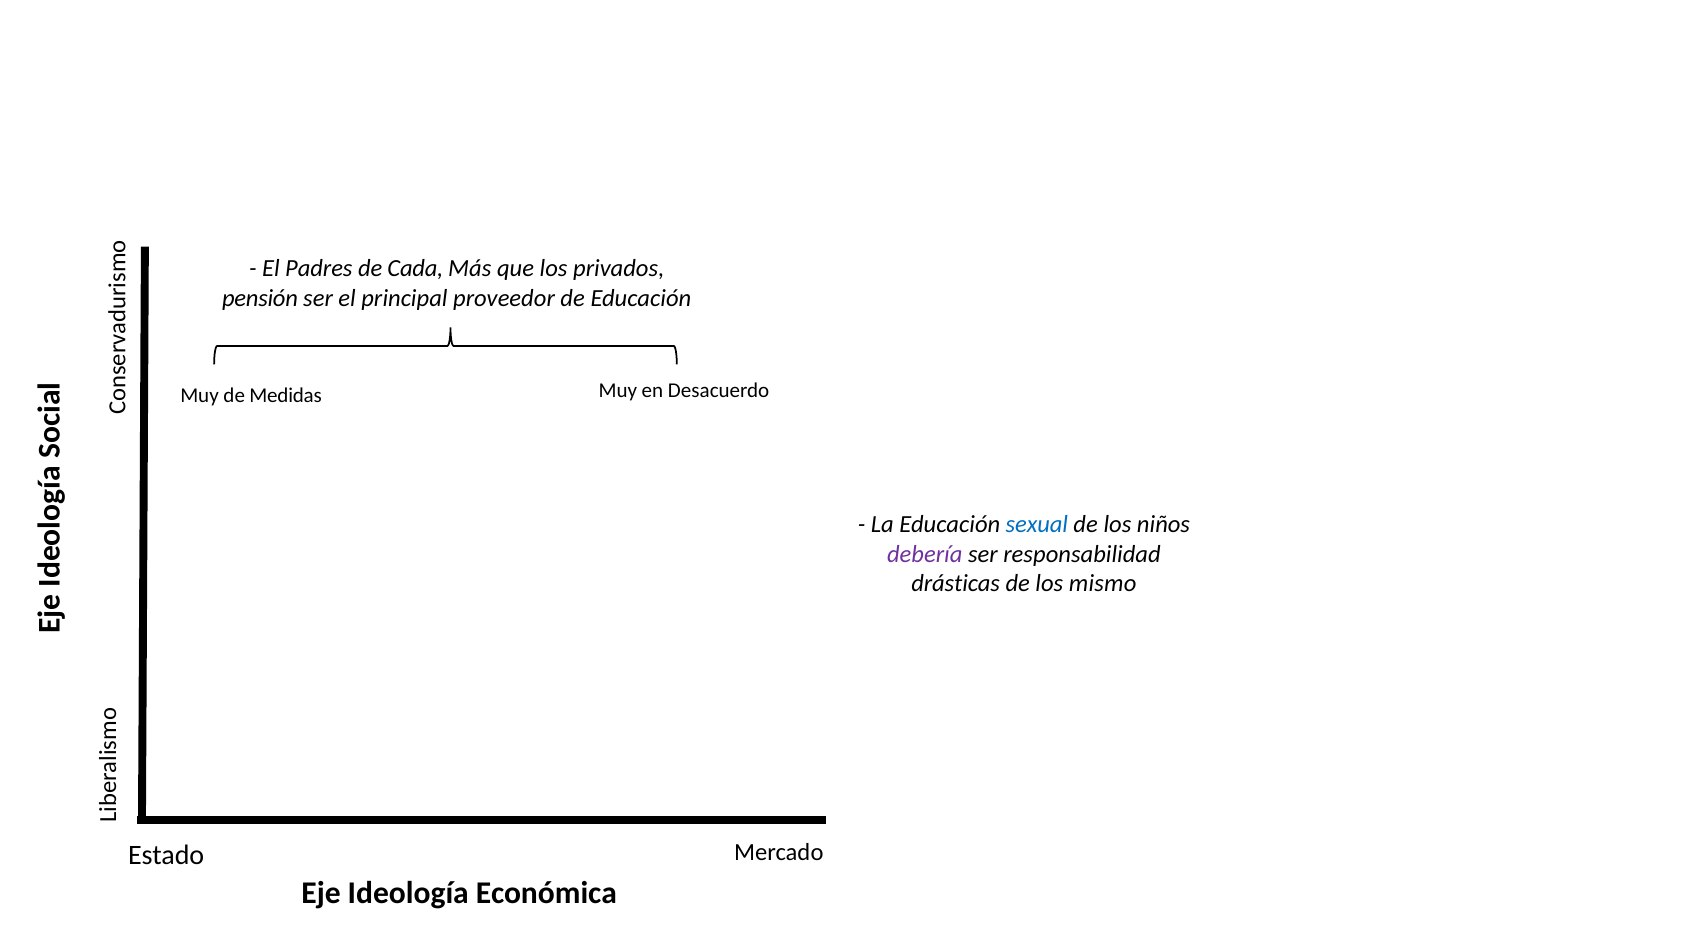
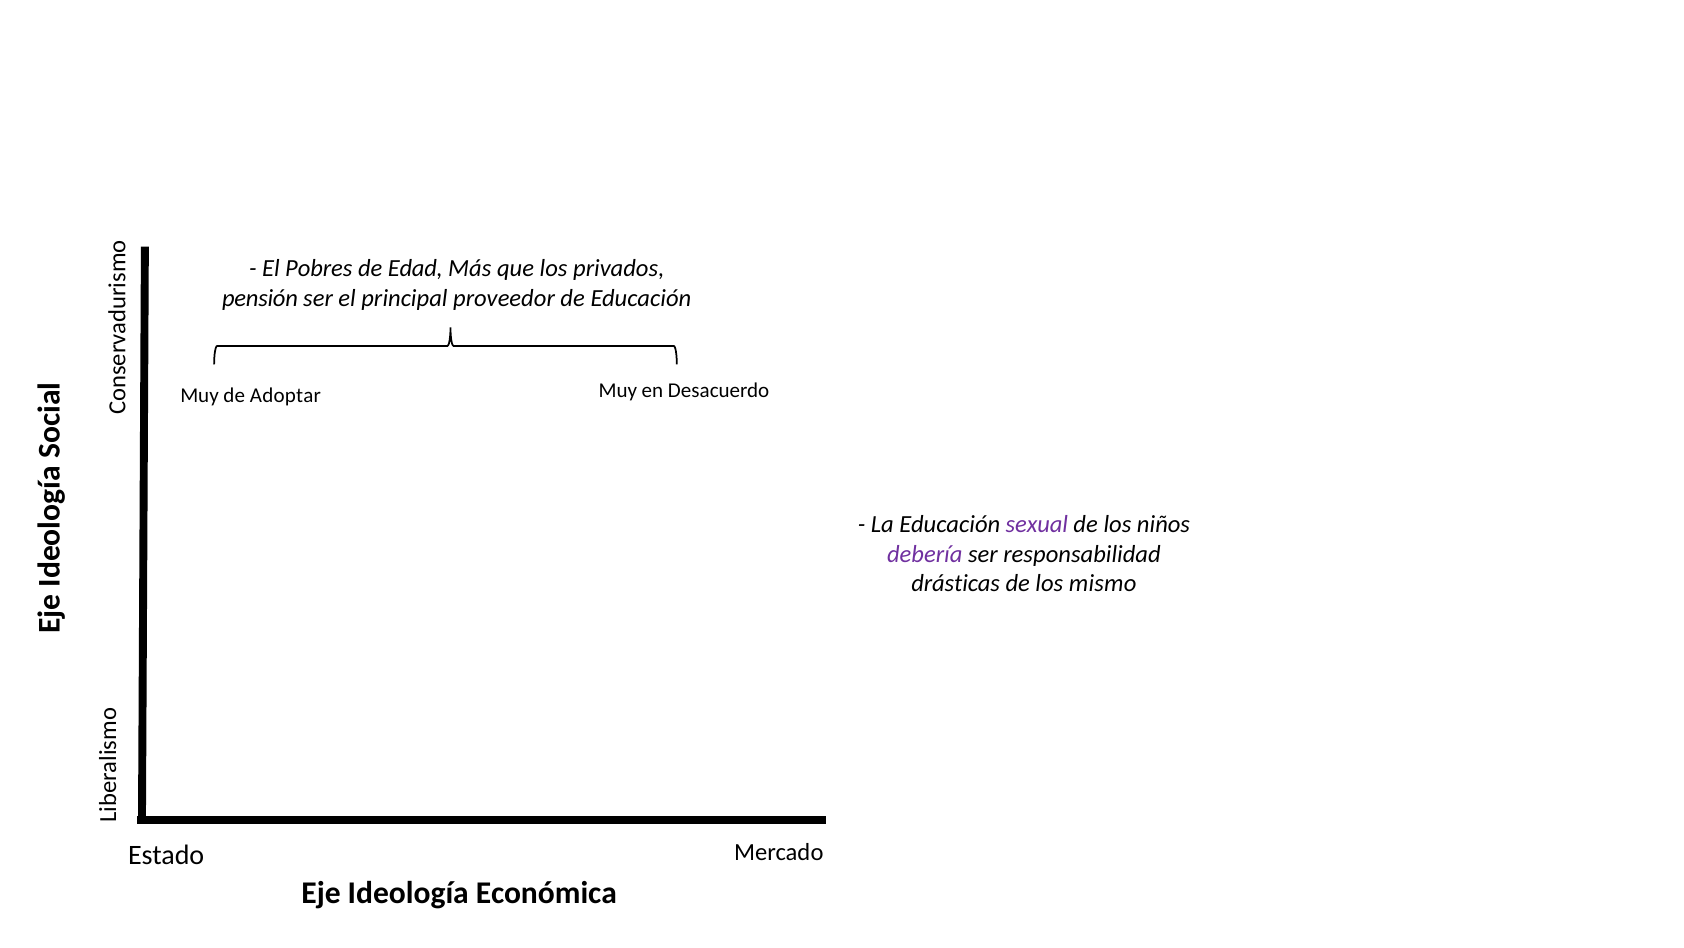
Padres: Padres -> Pobres
Cada: Cada -> Edad
Medidas: Medidas -> Adoptar
sexual colour: blue -> purple
